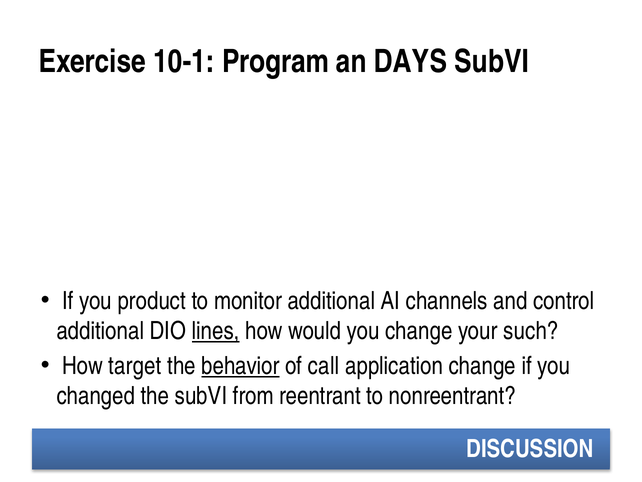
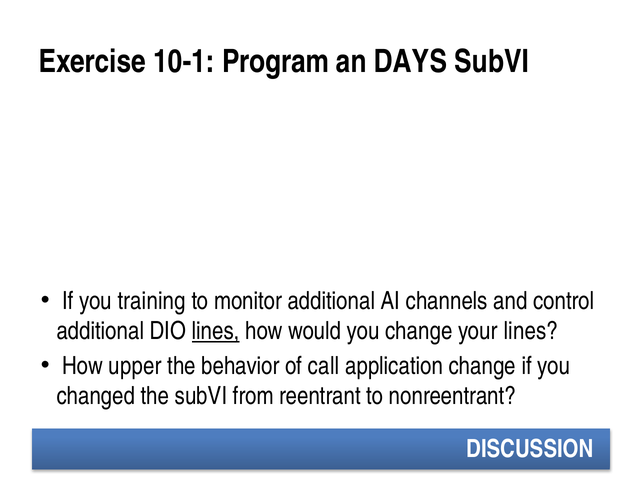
product: product -> training
your such: such -> lines
target: target -> upper
behavior underline: present -> none
